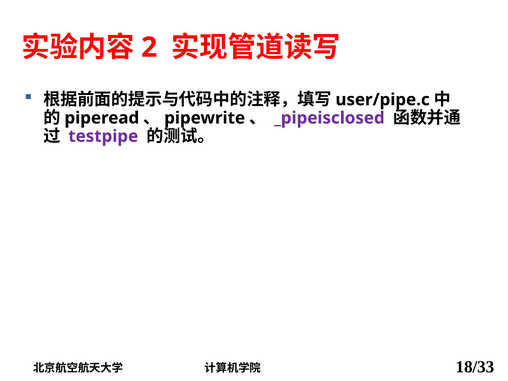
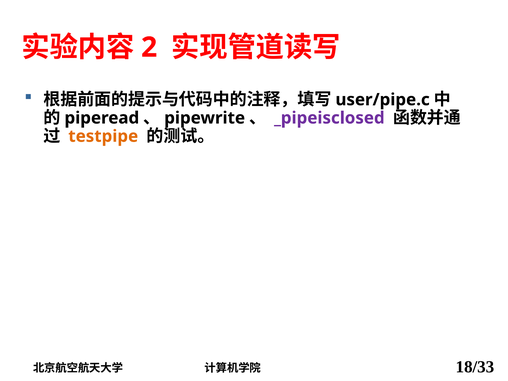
testpipe colour: purple -> orange
